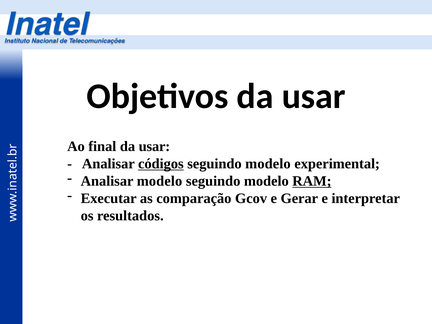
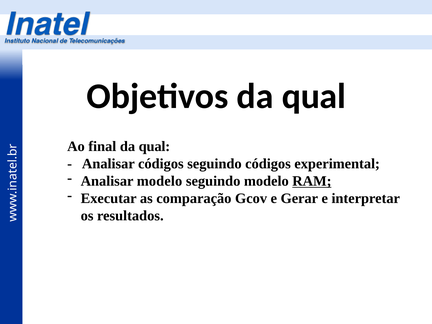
Objetivos da usar: usar -> qual
final da usar: usar -> qual
códigos at (161, 164) underline: present -> none
modelo at (268, 164): modelo -> códigos
